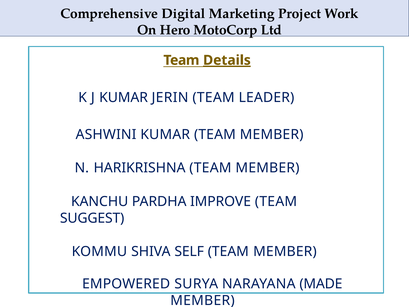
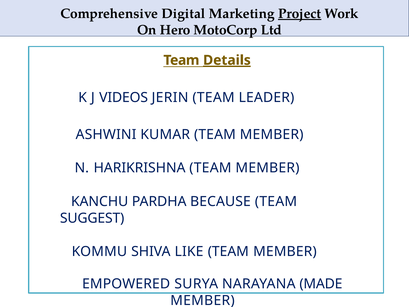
Project underline: none -> present
J KUMAR: KUMAR -> VIDEOS
IMPROVE: IMPROVE -> BECAUSE
SELF: SELF -> LIKE
